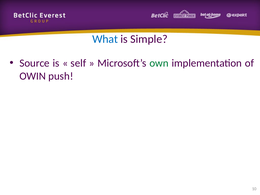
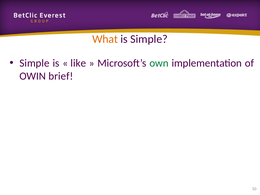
What colour: blue -> orange
Source at (35, 63): Source -> Simple
self: self -> like
push: push -> brief
